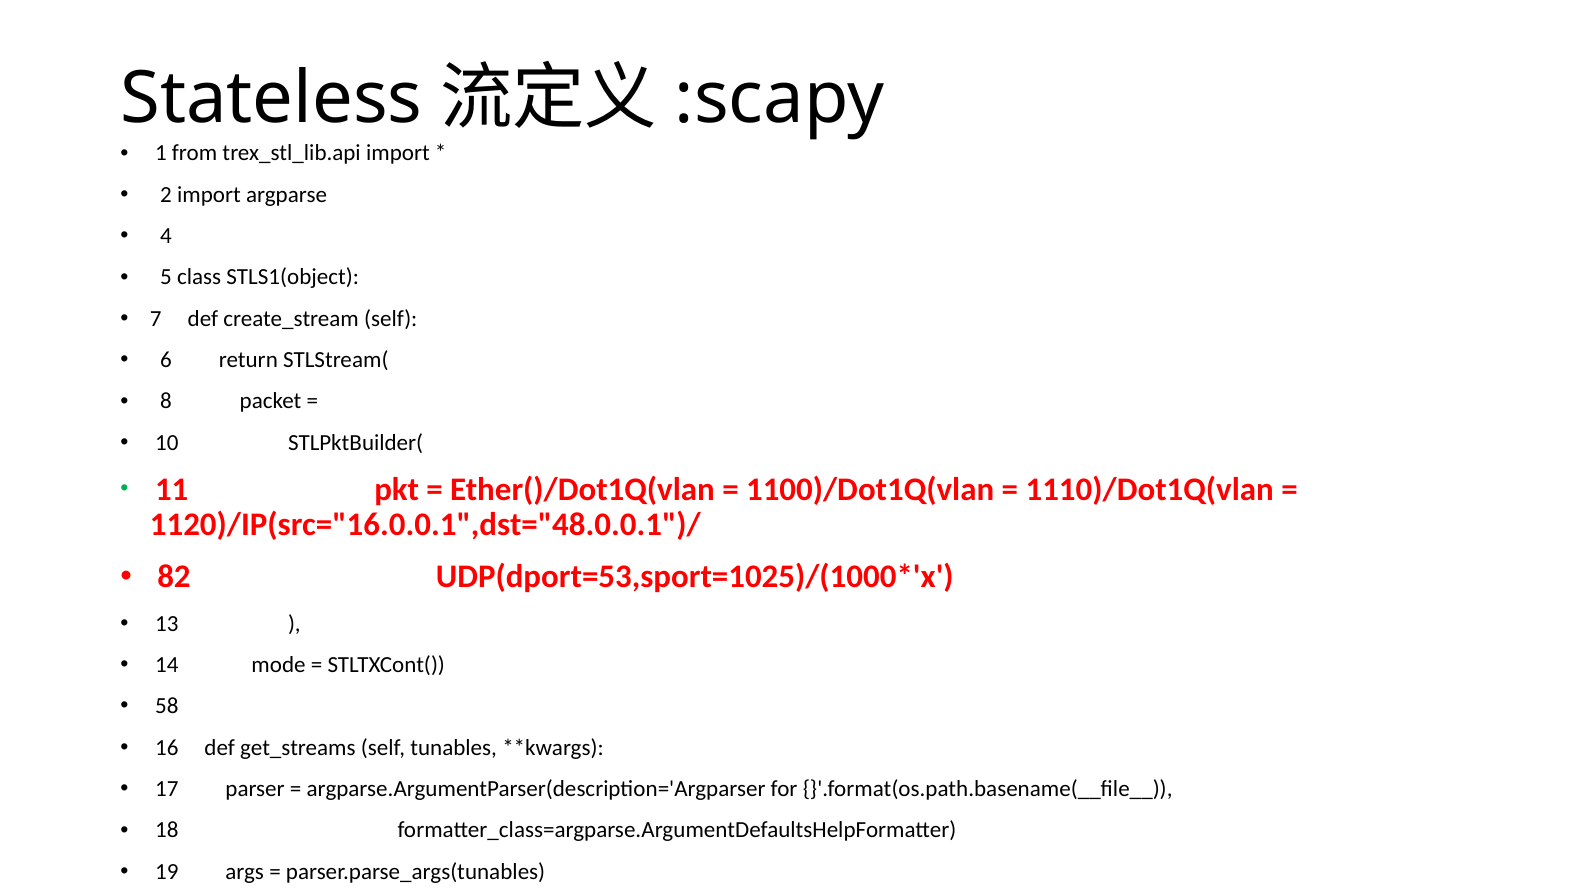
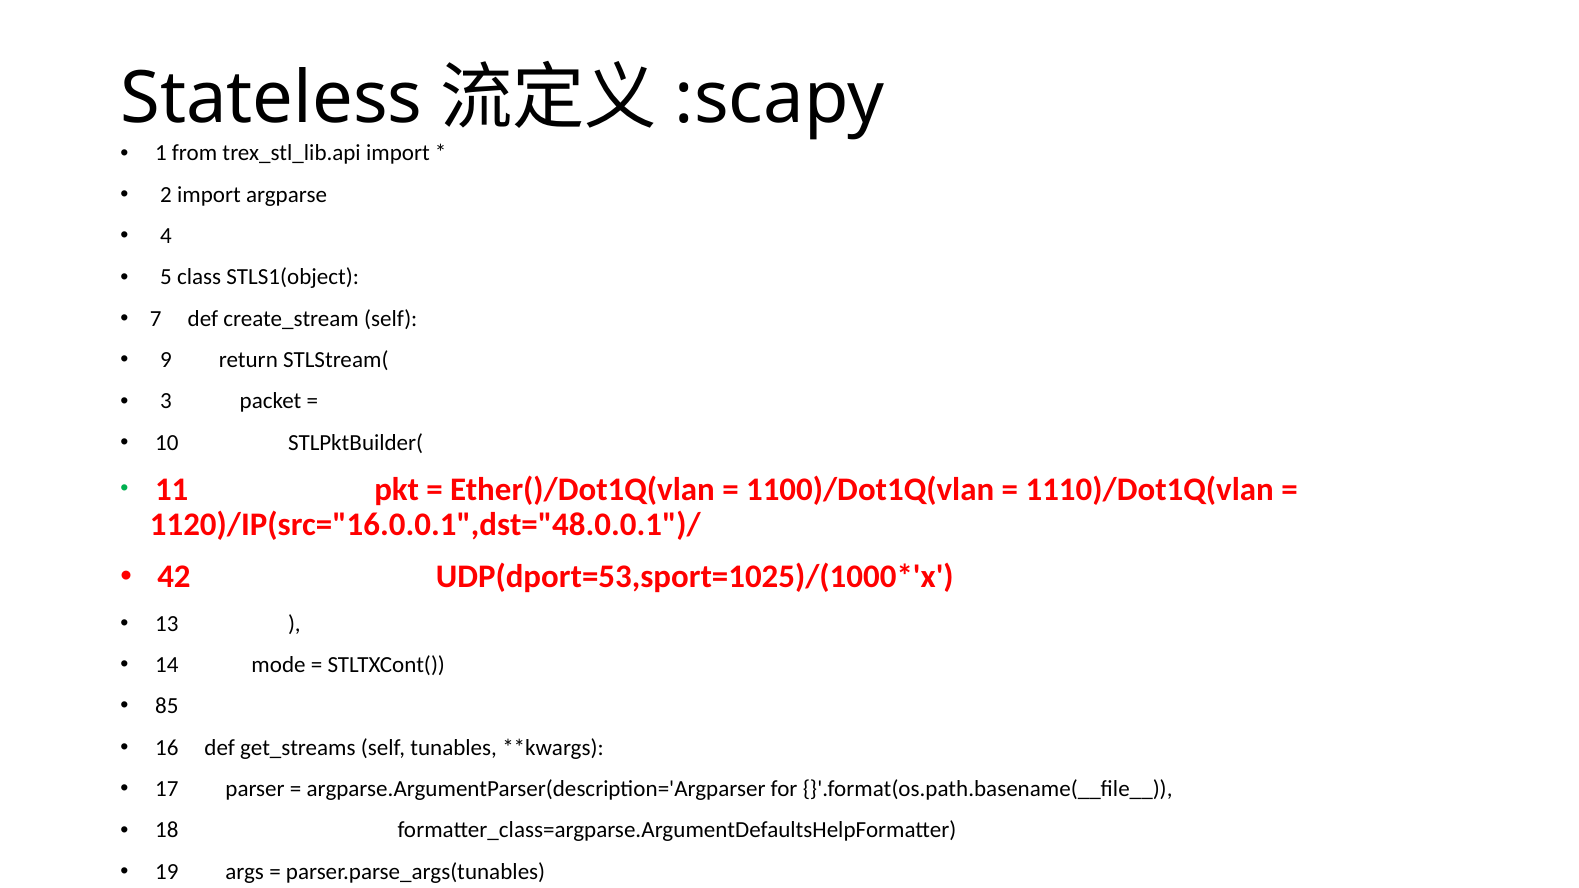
6: 6 -> 9
8: 8 -> 3
82: 82 -> 42
58: 58 -> 85
